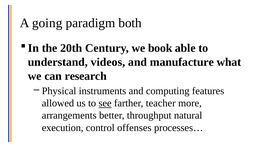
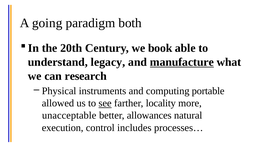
videos: videos -> legacy
manufacture underline: none -> present
features: features -> portable
teacher: teacher -> locality
arrangements: arrangements -> unacceptable
throughput: throughput -> allowances
offenses: offenses -> includes
